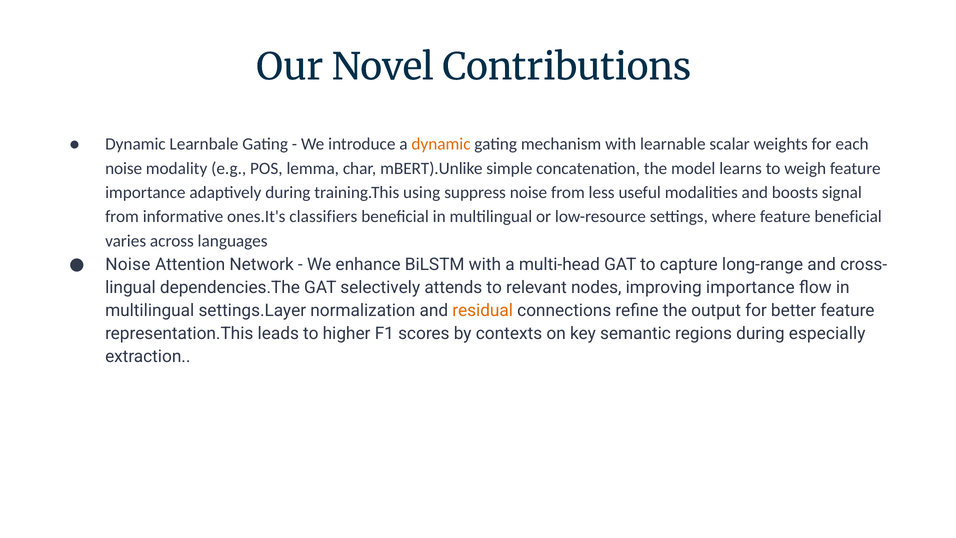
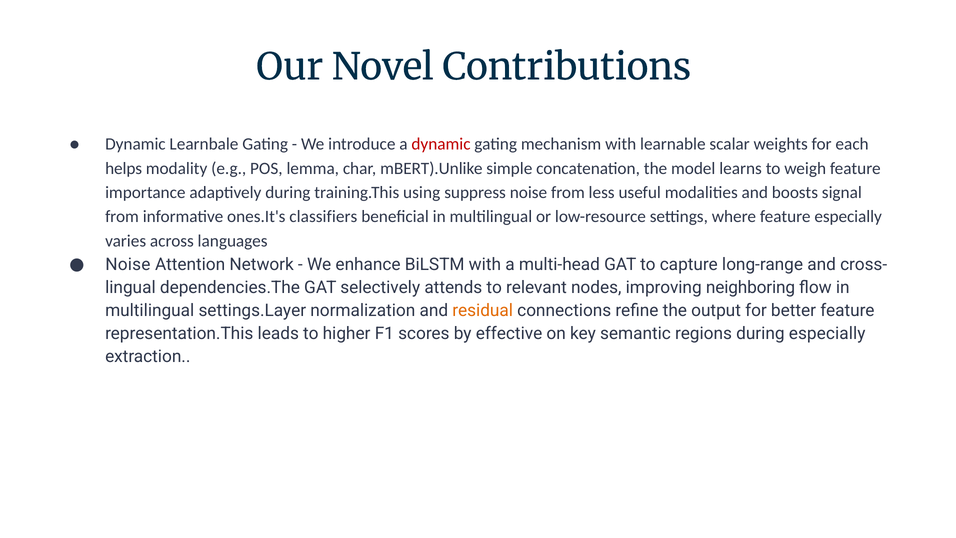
dynamic at (441, 144) colour: orange -> red
noise at (124, 168): noise -> helps
feature beneficial: beneficial -> especially
improving importance: importance -> neighboring
contexts: contexts -> effective
